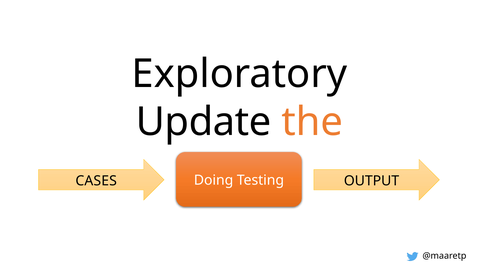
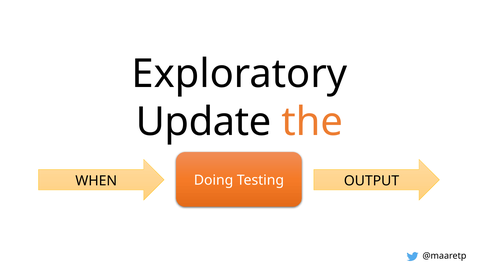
CASES: CASES -> WHEN
